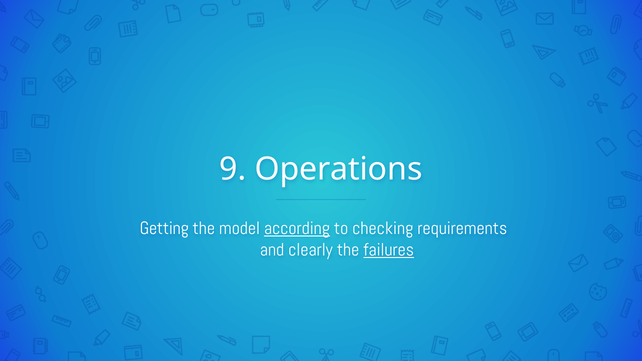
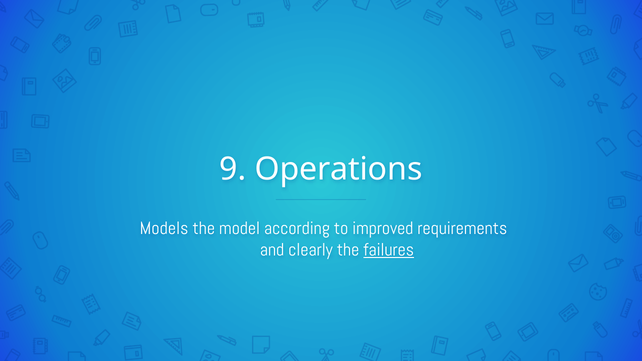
Getting: Getting -> Models
according underline: present -> none
checking: checking -> improved
